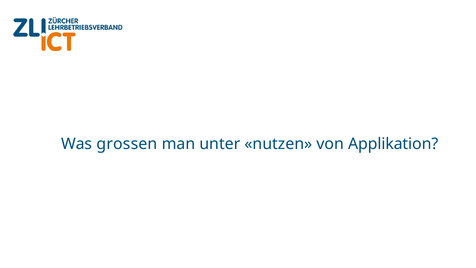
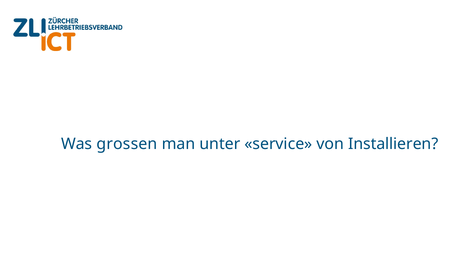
nutzen: nutzen -> service
Applikation: Applikation -> Installieren
